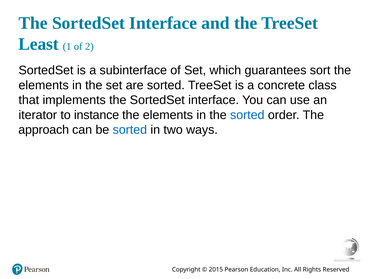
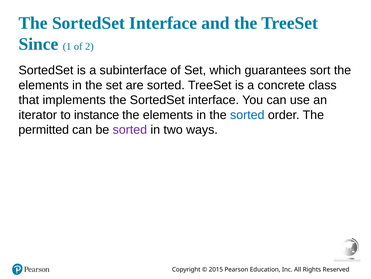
Least: Least -> Since
approach: approach -> permitted
sorted at (130, 129) colour: blue -> purple
